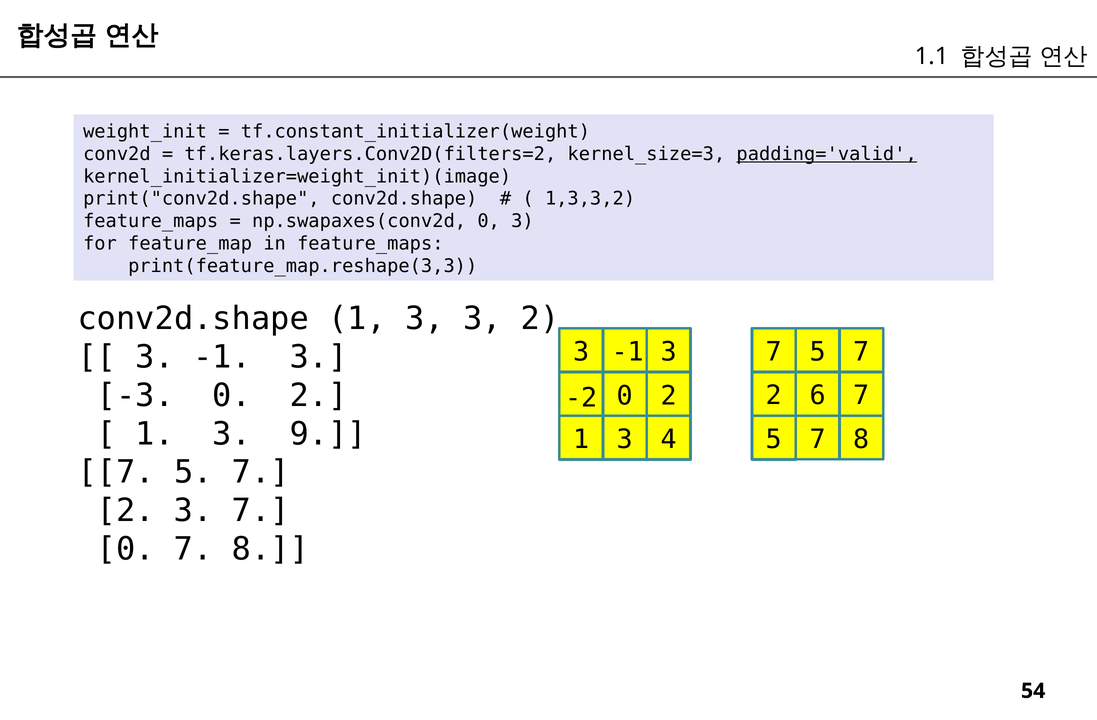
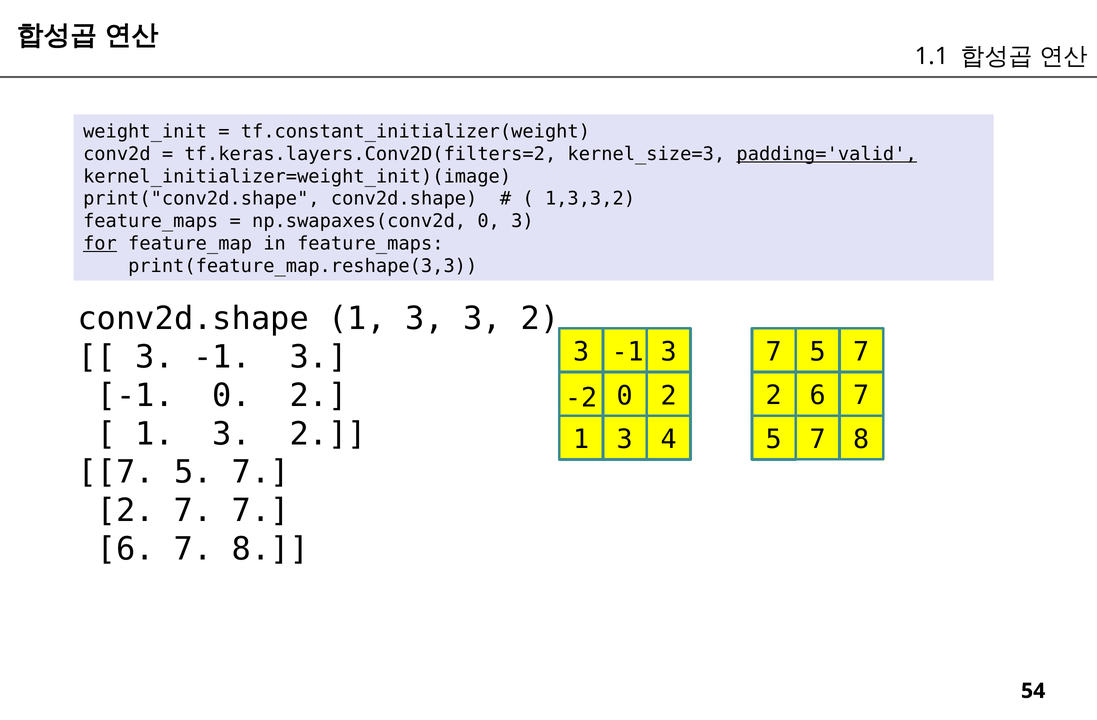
for underline: none -> present
-3 at (135, 396): -3 -> -1
1 3 9: 9 -> 2
3 at (193, 511): 3 -> 7
0 at (126, 550): 0 -> 6
